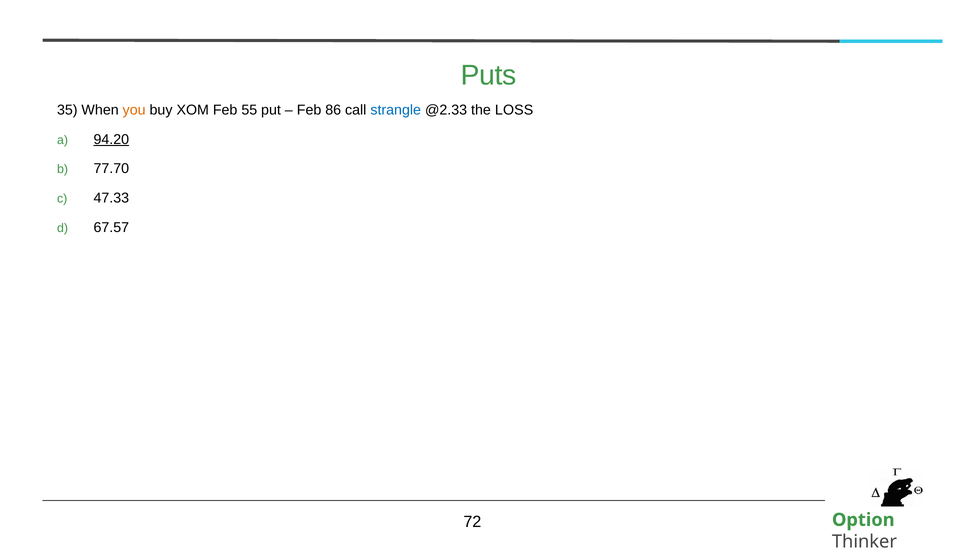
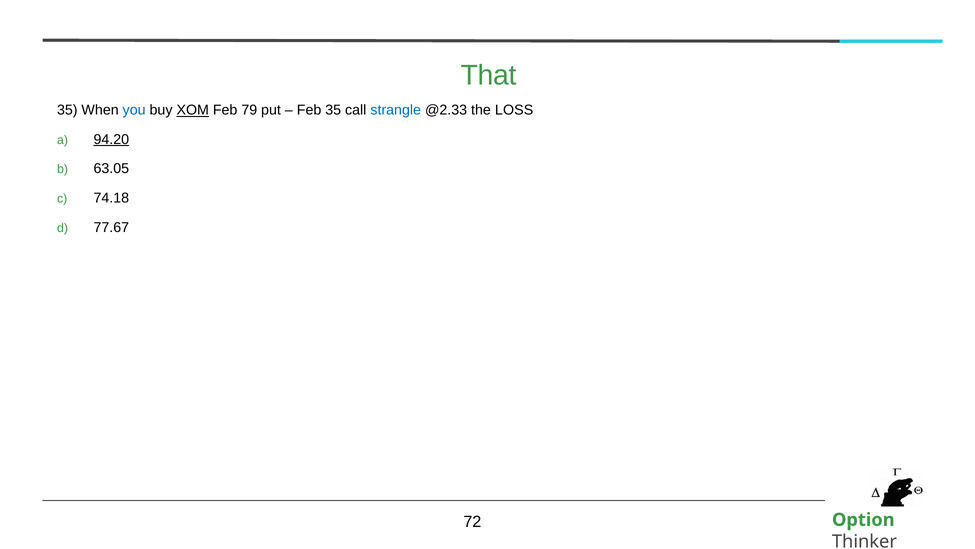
Puts: Puts -> That
you colour: orange -> blue
XOM underline: none -> present
55: 55 -> 79
Feb 86: 86 -> 35
77.70: 77.70 -> 63.05
47.33: 47.33 -> 74.18
67.57: 67.57 -> 77.67
